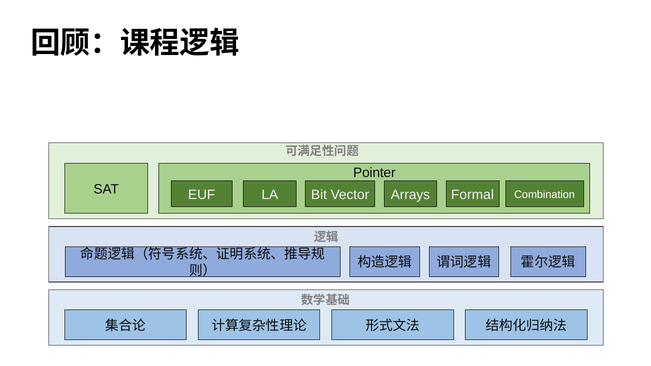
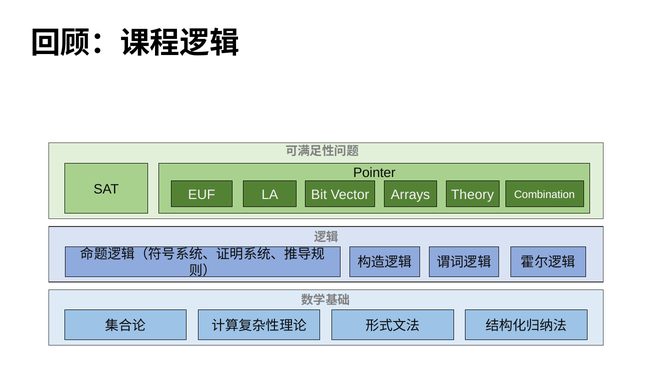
Formal: Formal -> Theory
